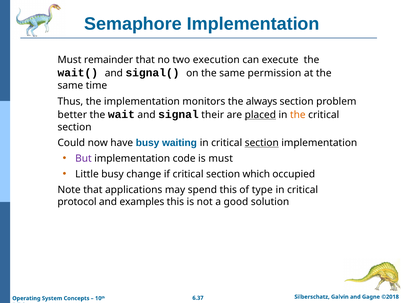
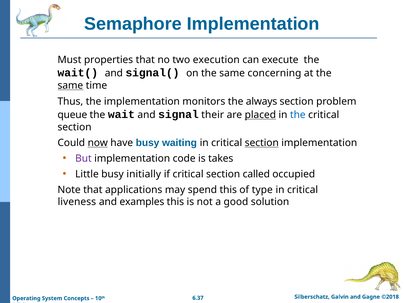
remainder: remainder -> properties
permission: permission -> concerning
same at (70, 86) underline: none -> present
better: better -> queue
the at (298, 115) colour: orange -> blue
now underline: none -> present
must: must -> takes
change: change -> initially
which: which -> called
protocol: protocol -> liveness
